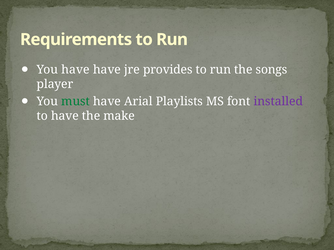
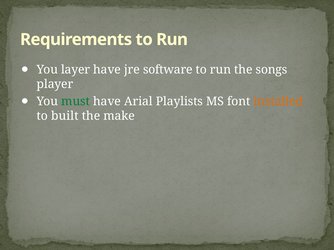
You have: have -> layer
provides: provides -> software
installed colour: purple -> orange
to have: have -> built
